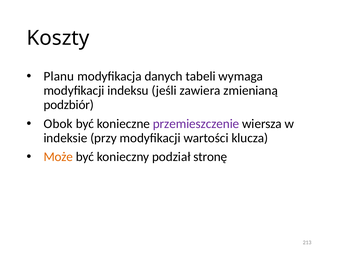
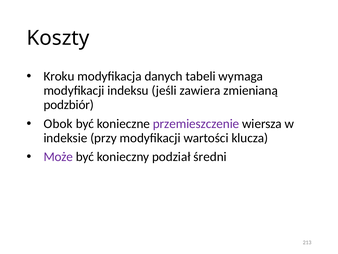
Planu: Planu -> Kroku
Może colour: orange -> purple
stronę: stronę -> średni
